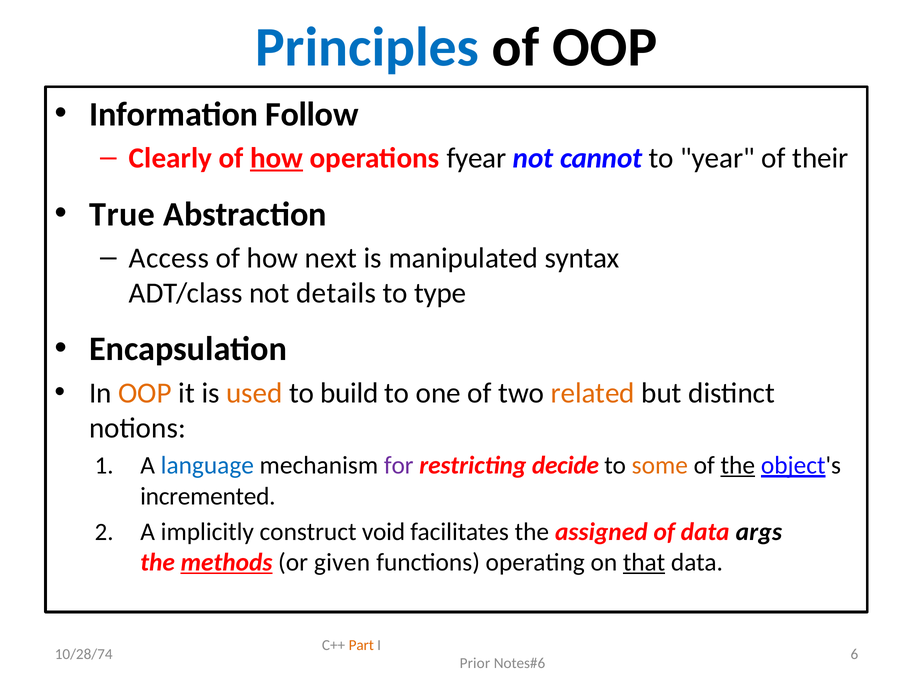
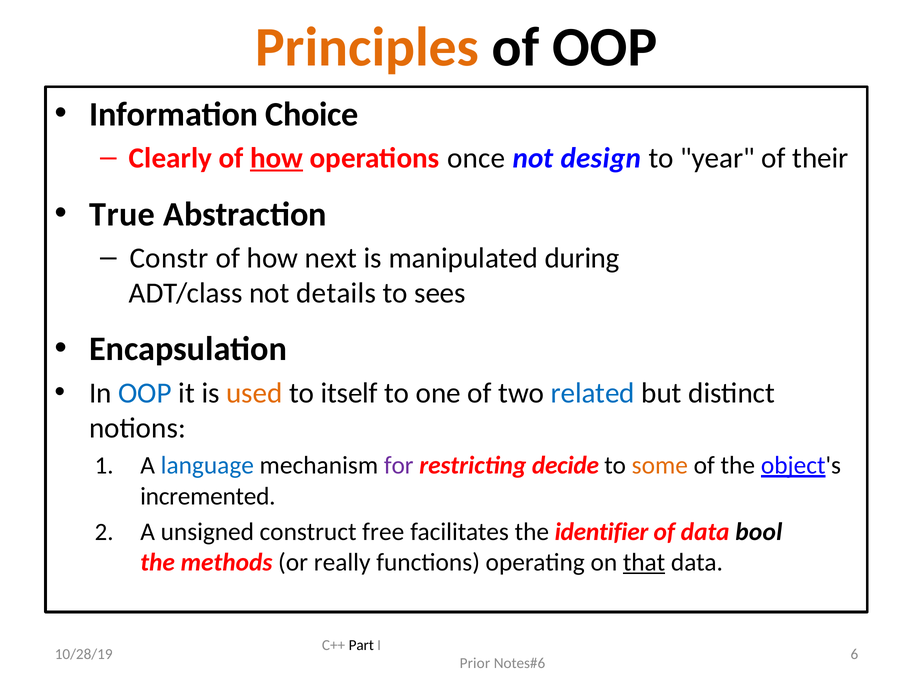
Principles colour: blue -> orange
Follow: Follow -> Choice
fyear: fyear -> once
cannot: cannot -> design
Access: Access -> Constr
syntax: syntax -> during
type: type -> sees
OOP at (145, 393) colour: orange -> blue
build: build -> itself
related colour: orange -> blue
the at (738, 465) underline: present -> none
implicitly: implicitly -> unsigned
void: void -> free
assigned: assigned -> identifier
args: args -> bool
methods underline: present -> none
given: given -> really
Part colour: orange -> black
10/28/74: 10/28/74 -> 10/28/19
